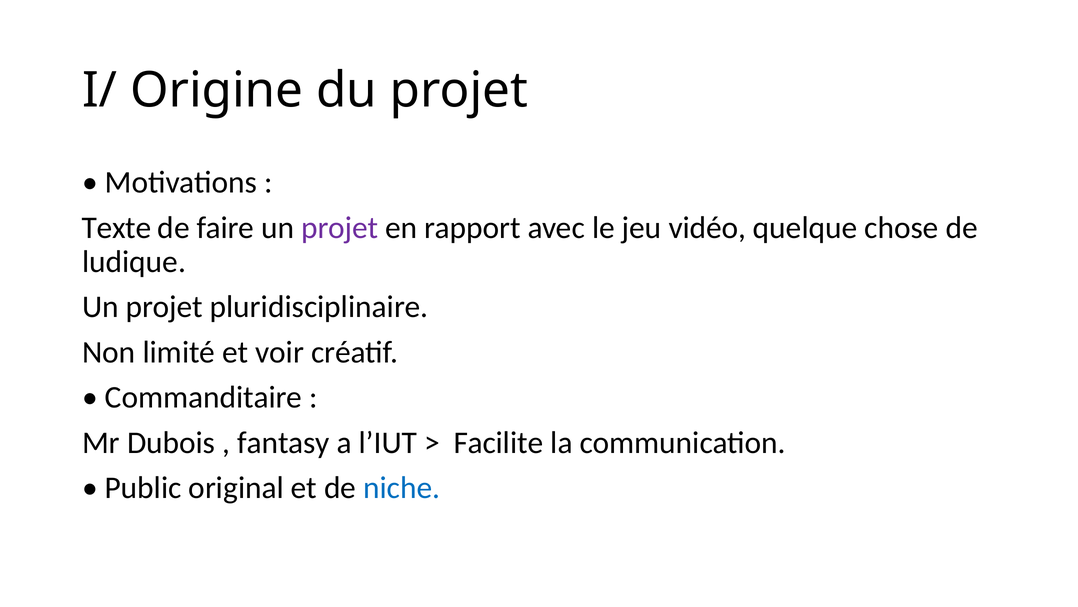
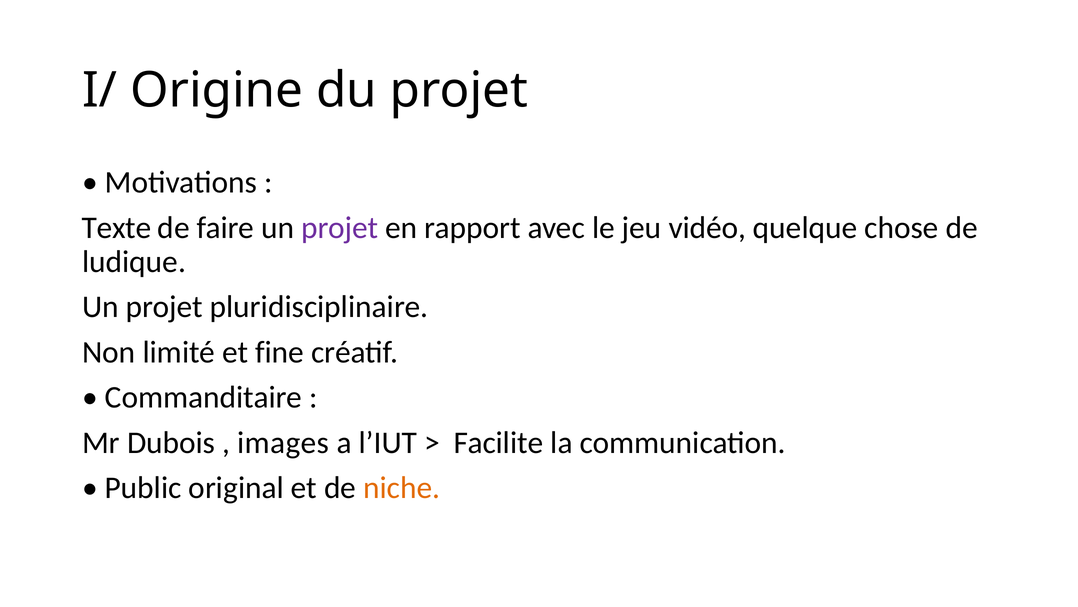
voir: voir -> fine
fantasy: fantasy -> images
niche colour: blue -> orange
